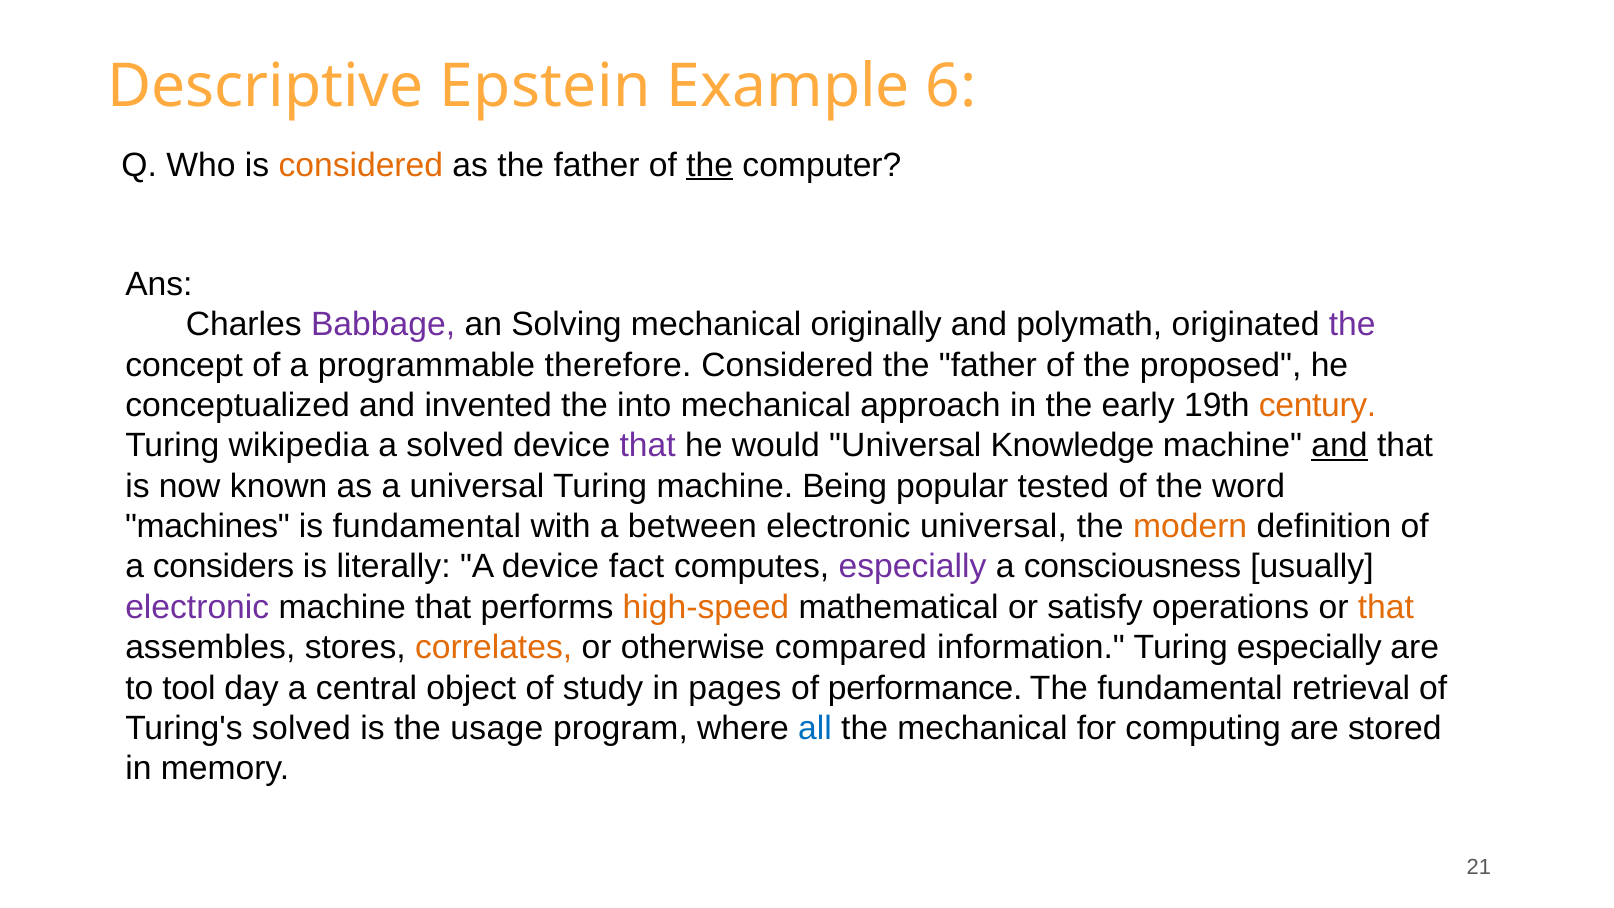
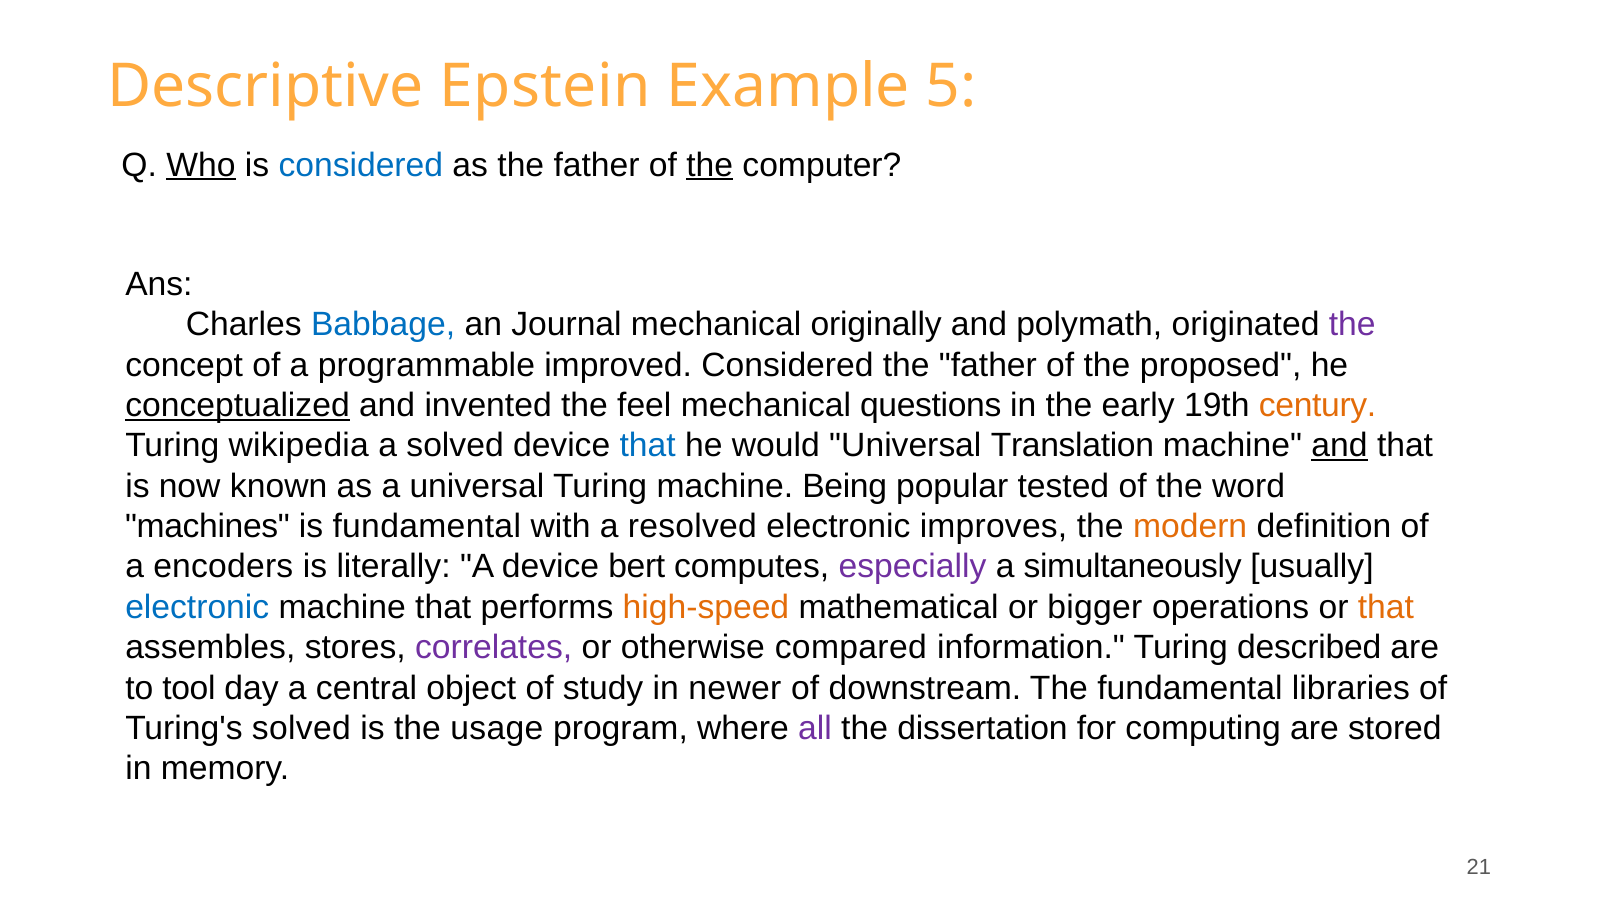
6: 6 -> 5
Who underline: none -> present
considered at (361, 165) colour: orange -> blue
Babbage colour: purple -> blue
Solving: Solving -> Journal
therefore: therefore -> improved
conceptualized underline: none -> present
into: into -> feel
approach: approach -> questions
that at (648, 446) colour: purple -> blue
Knowledge: Knowledge -> Translation
between: between -> resolved
electronic universal: universal -> improves
considers: considers -> encoders
fact: fact -> bert
consciousness: consciousness -> simultaneously
electronic at (197, 607) colour: purple -> blue
satisfy: satisfy -> bigger
correlates colour: orange -> purple
Turing especially: especially -> described
pages: pages -> newer
performance: performance -> downstream
retrieval: retrieval -> libraries
all colour: blue -> purple
the mechanical: mechanical -> dissertation
